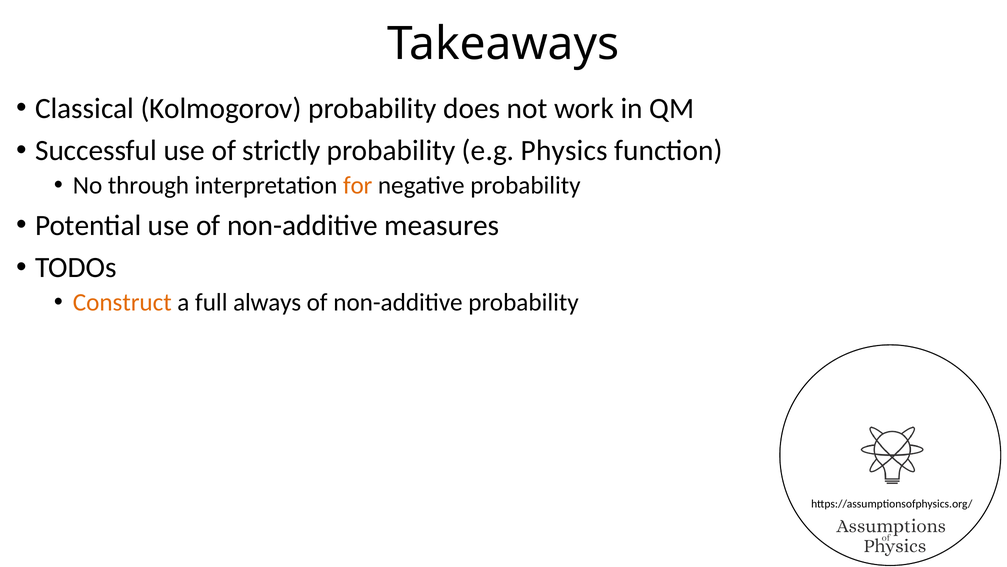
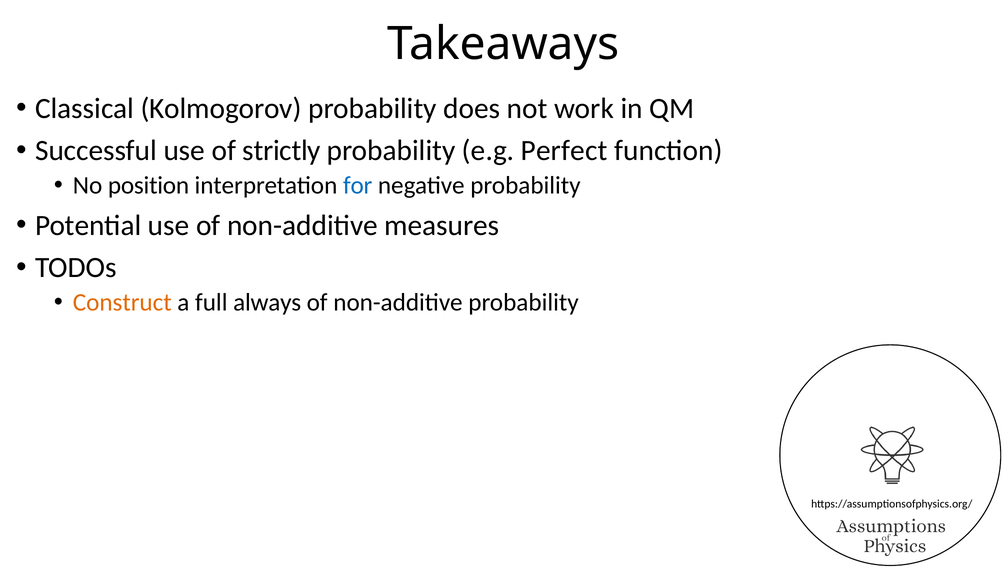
Physics: Physics -> Perfect
through: through -> position
for colour: orange -> blue
